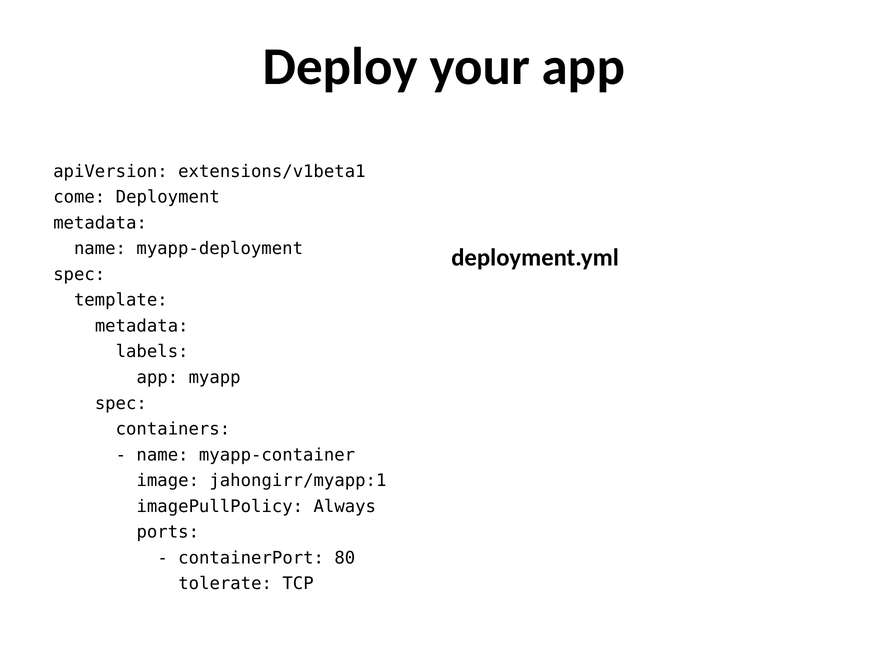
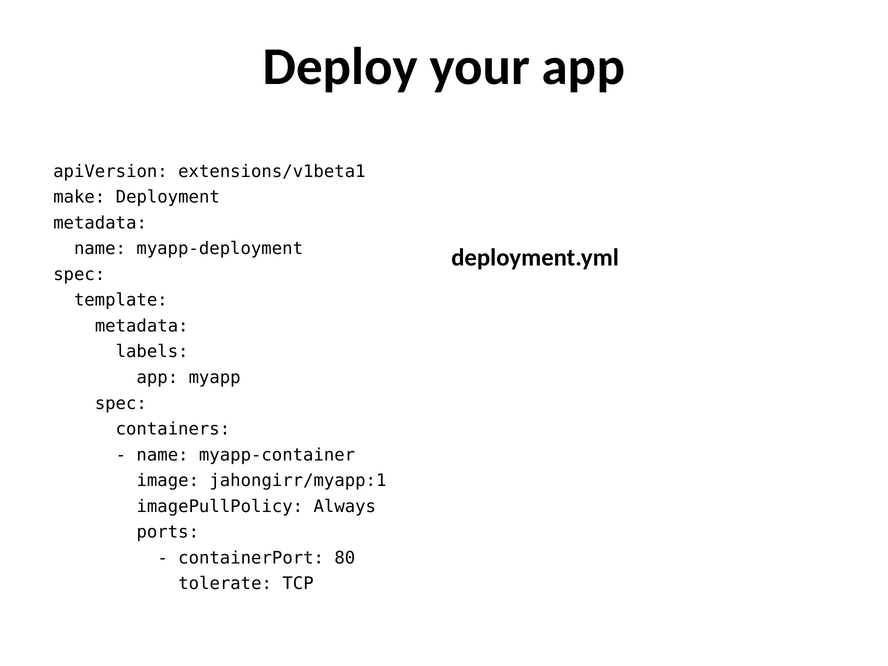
come: come -> make
